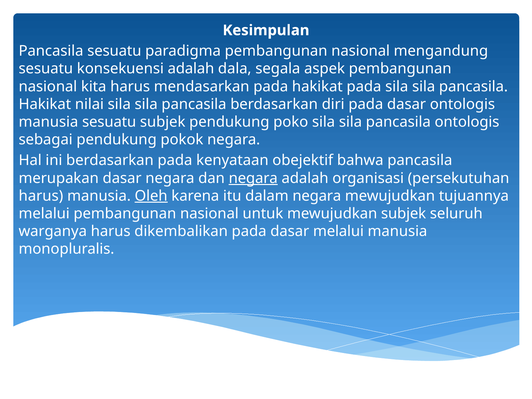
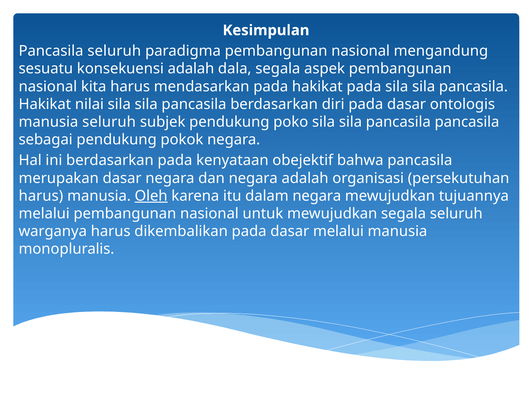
Pancasila sesuatu: sesuatu -> seluruh
manusia sesuatu: sesuatu -> seluruh
pancasila ontologis: ontologis -> pancasila
negara at (253, 178) underline: present -> none
mewujudkan subjek: subjek -> segala
